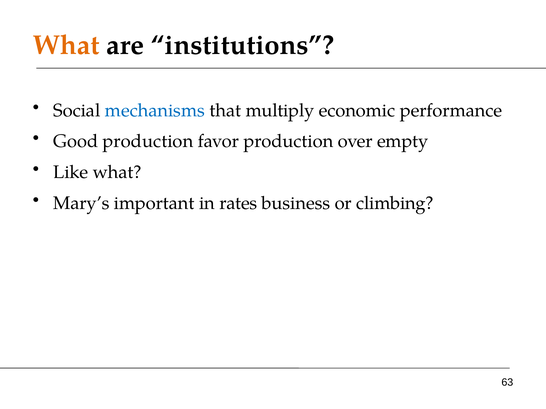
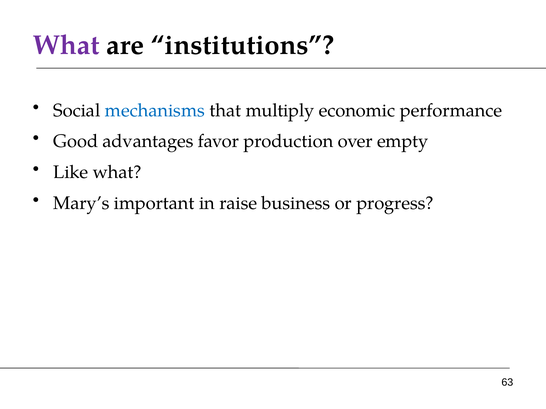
What at (66, 45) colour: orange -> purple
Good production: production -> advantages
rates: rates -> raise
climbing: climbing -> progress
